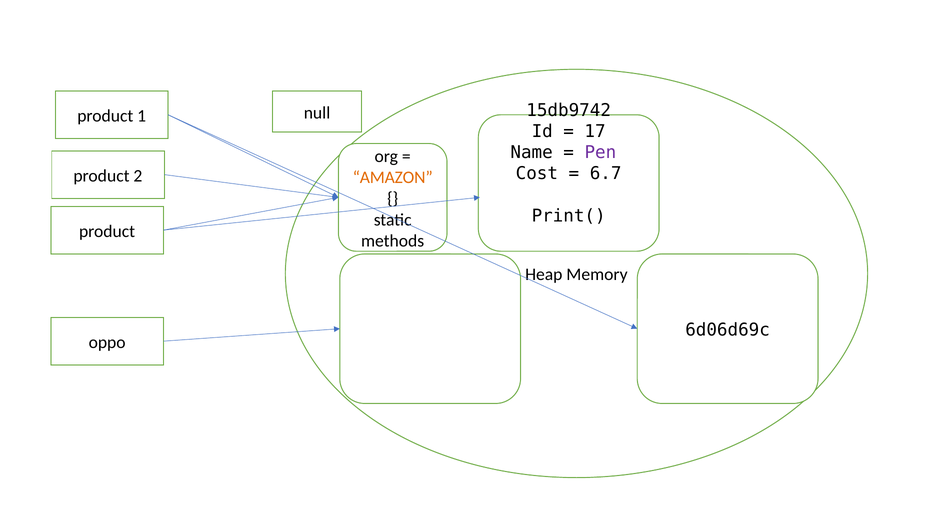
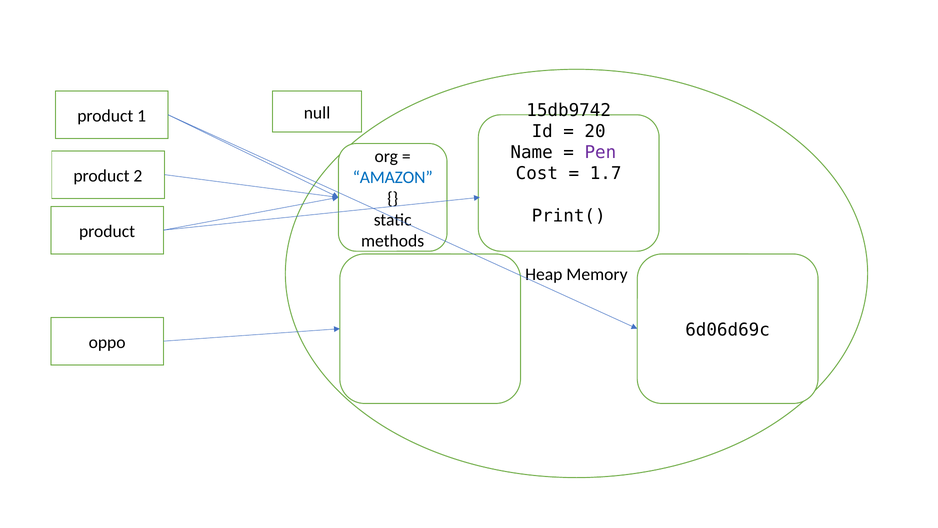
17: 17 -> 20
6.7: 6.7 -> 1.7
AMAZON colour: orange -> blue
